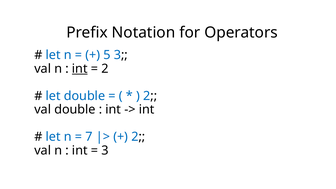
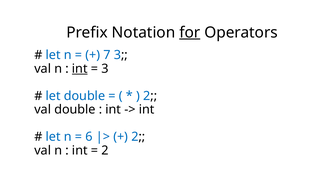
for underline: none -> present
5: 5 -> 7
2 at (105, 69): 2 -> 3
7: 7 -> 6
3 at (105, 150): 3 -> 2
